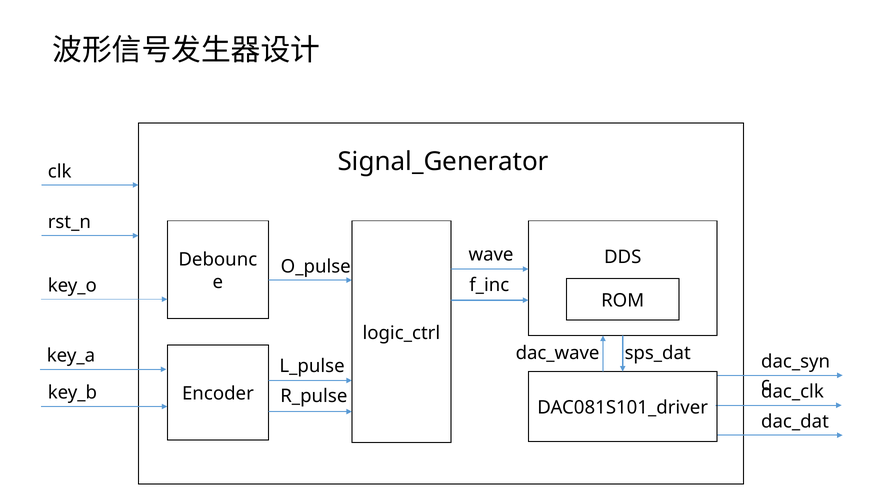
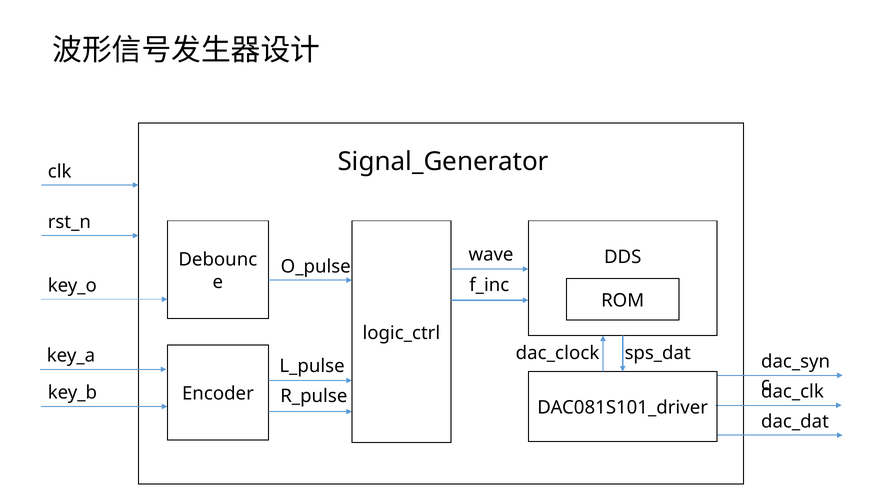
dac_wave: dac_wave -> dac_clock
